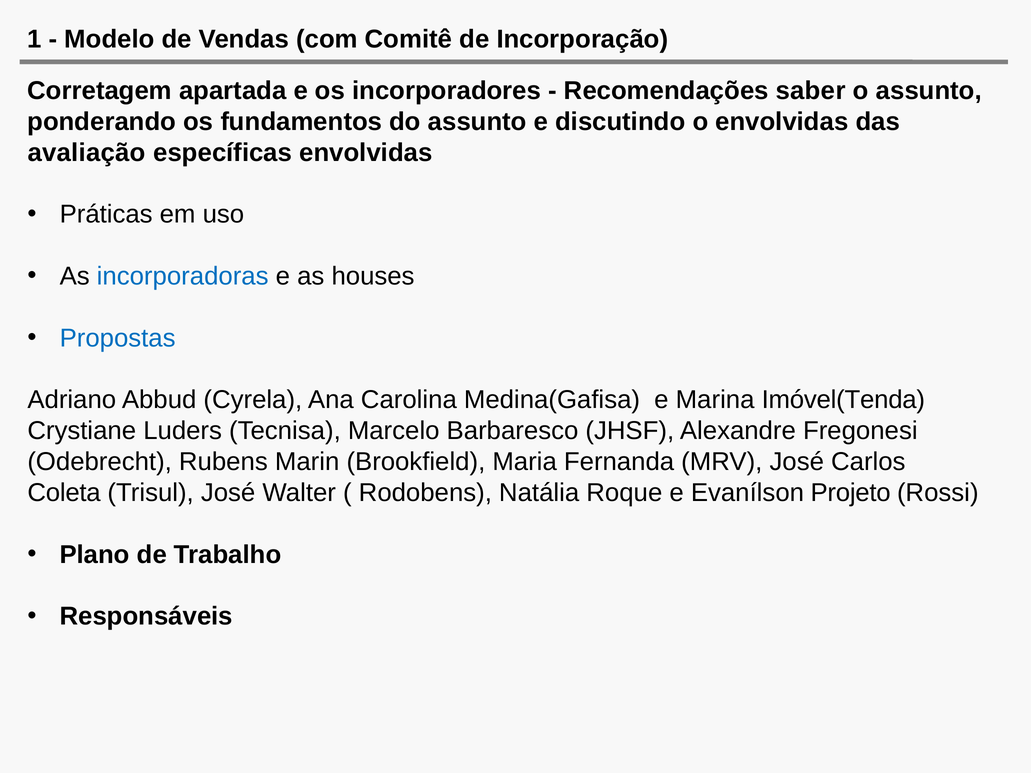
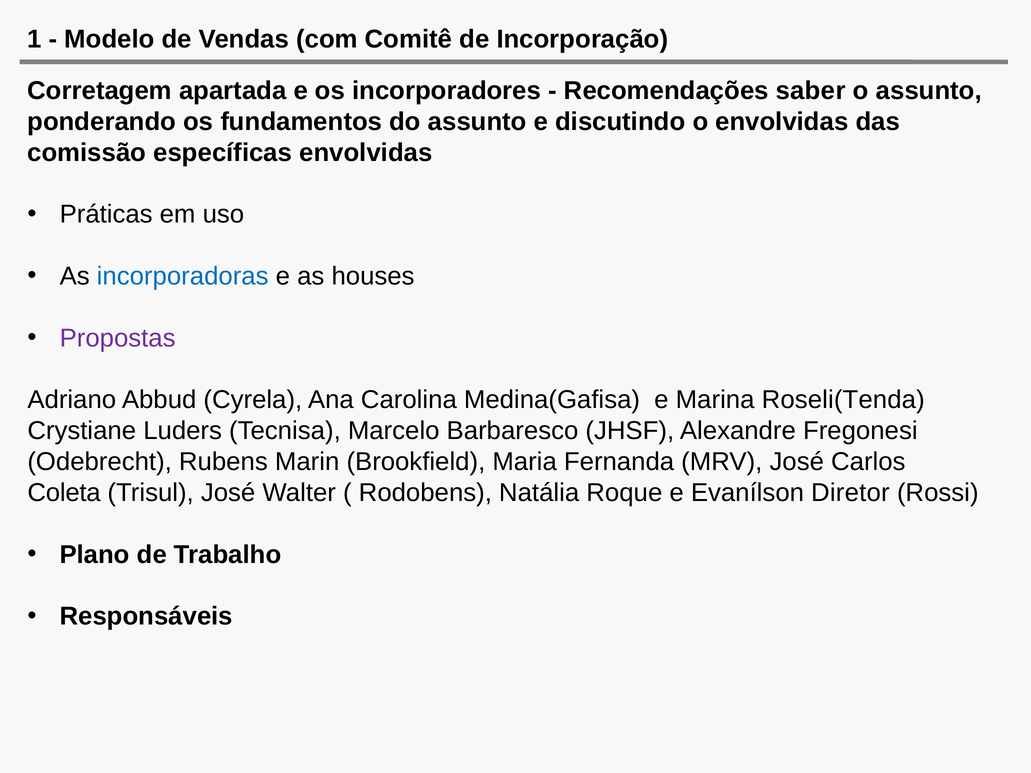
avaliação: avaliação -> comissão
Propostas colour: blue -> purple
Imóvel(Tenda: Imóvel(Tenda -> Roseli(Tenda
Projeto: Projeto -> Diretor
